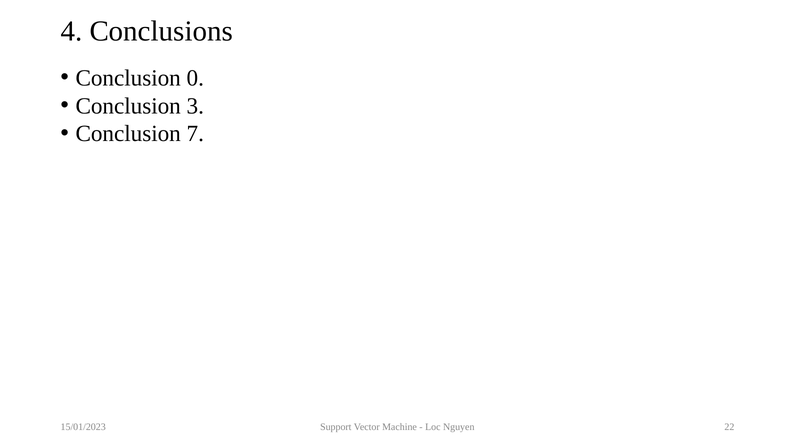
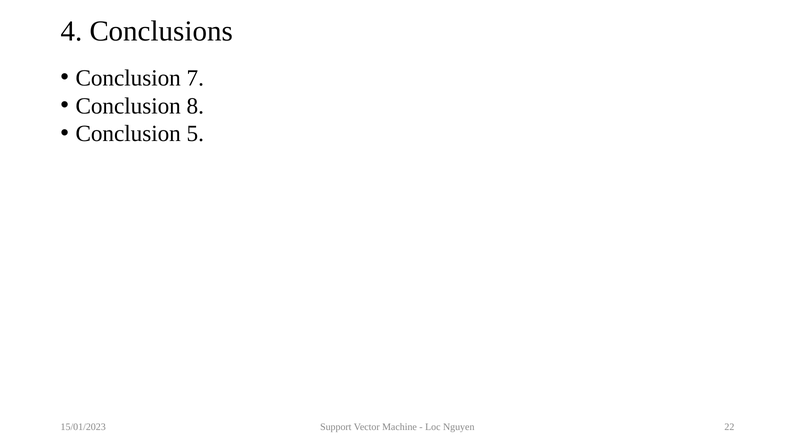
0: 0 -> 7
3: 3 -> 8
7: 7 -> 5
